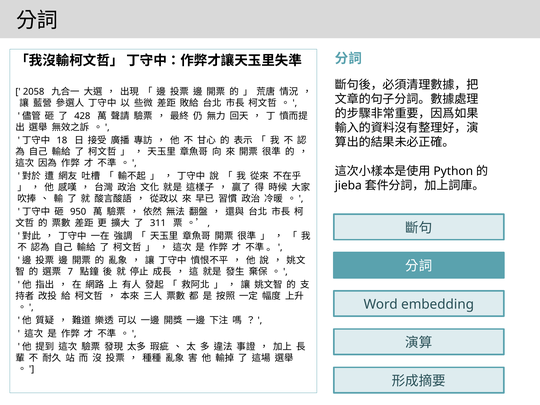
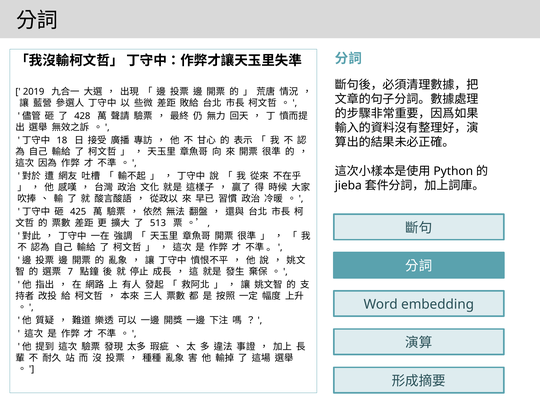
2058: 2058 -> 2019
950: 950 -> 425
311: 311 -> 513
